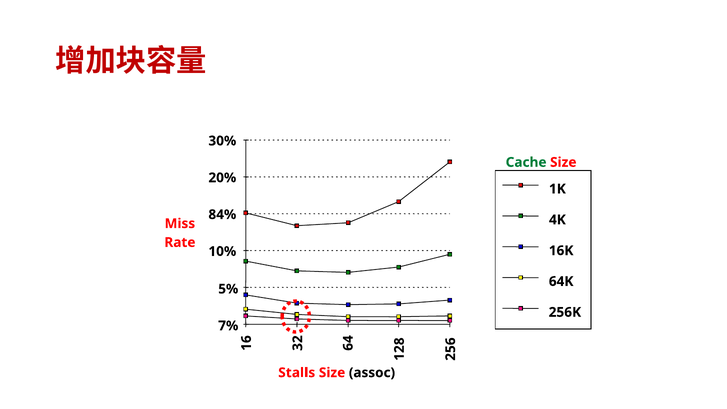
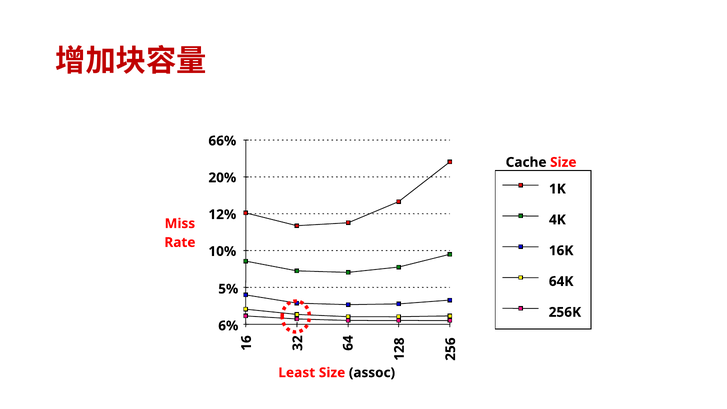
30%: 30% -> 66%
Cache colour: green -> black
84%: 84% -> 12%
7%: 7% -> 6%
Stalls: Stalls -> Least
